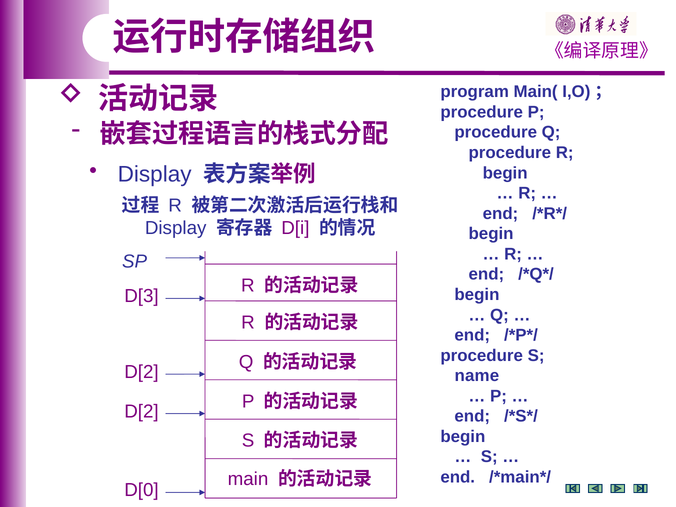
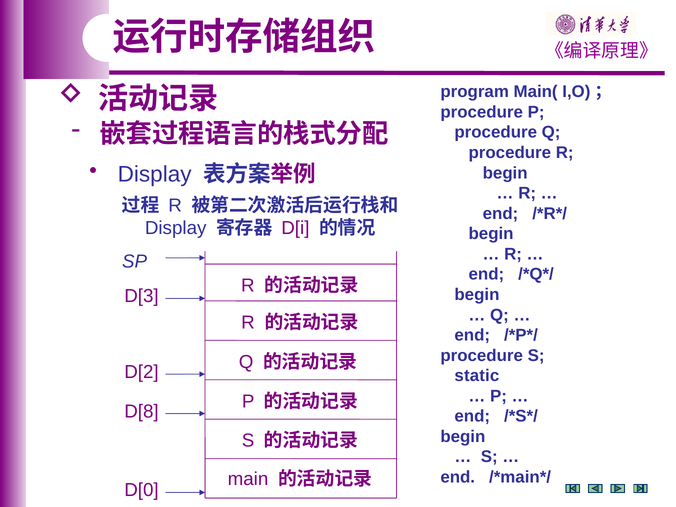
name: name -> static
D[2 at (142, 411): D[2 -> D[8
